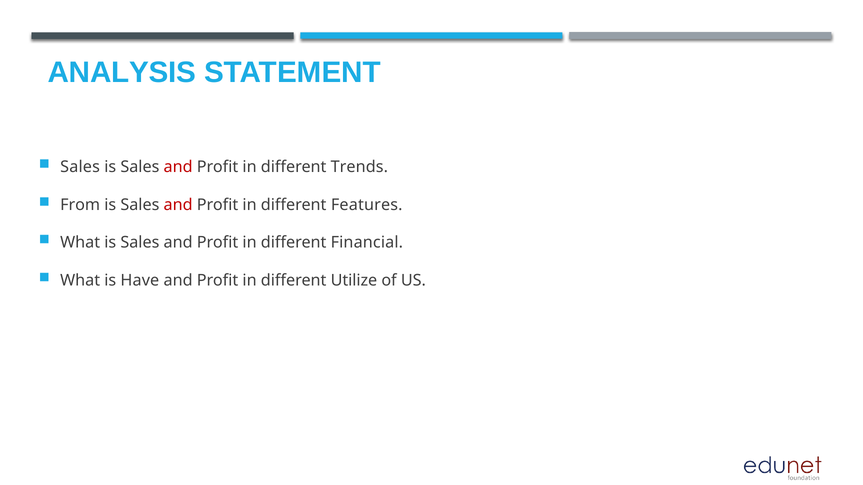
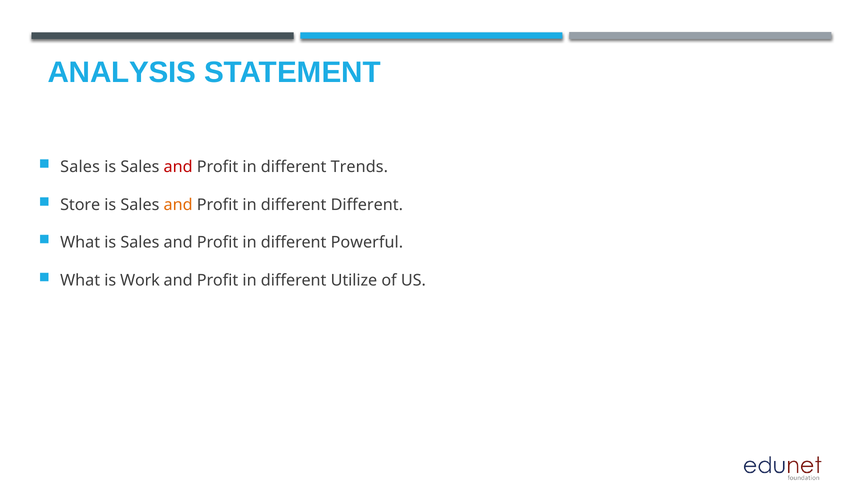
From: From -> Store
and at (178, 205) colour: red -> orange
different Features: Features -> Different
Financial: Financial -> Powerful
Have: Have -> Work
